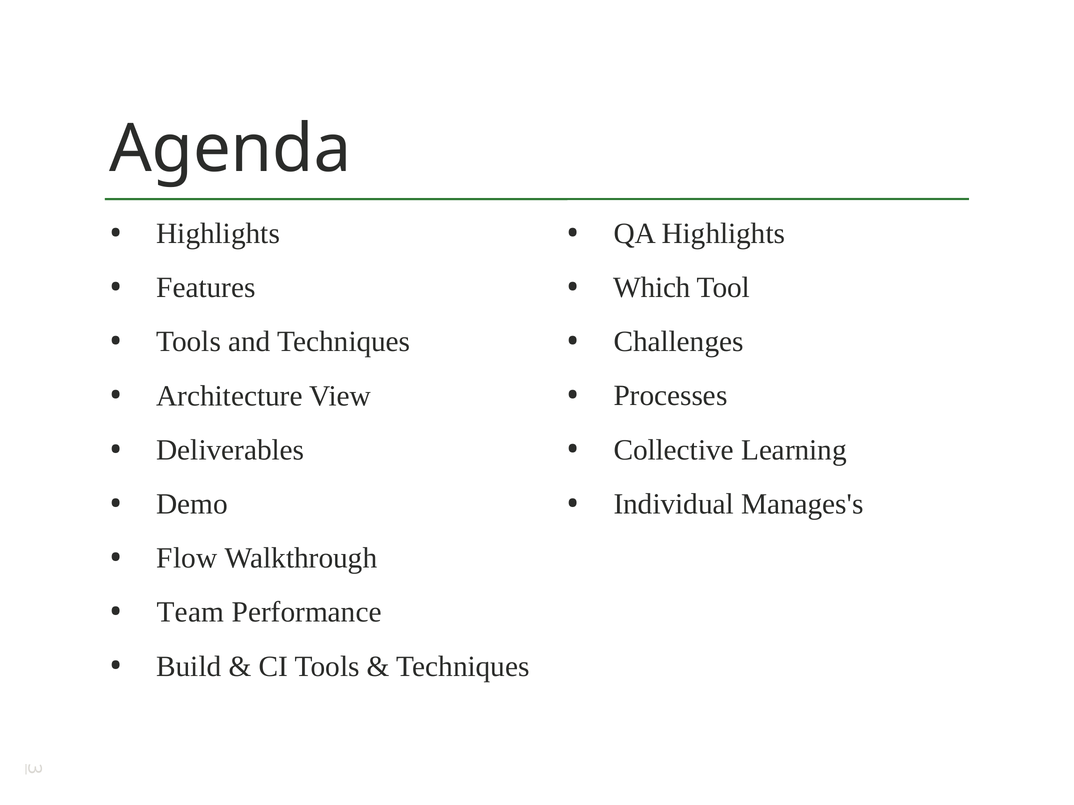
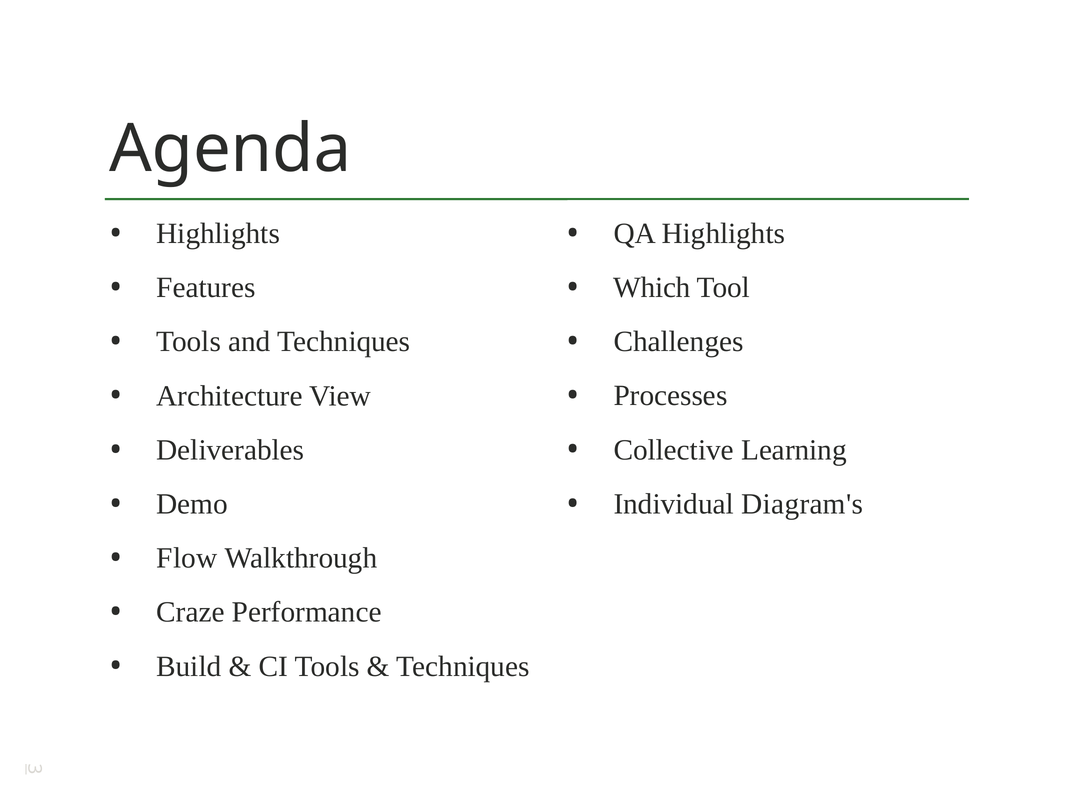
Manages's: Manages's -> Diagram's
Team: Team -> Craze
